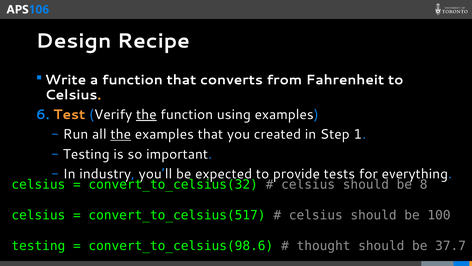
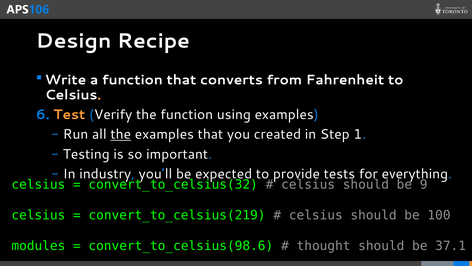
the at (146, 114) underline: present -> none
8: 8 -> 9
convert_to_celsius(517: convert_to_celsius(517 -> convert_to_celsius(219
testing at (38, 246): testing -> modules
37.7: 37.7 -> 37.1
